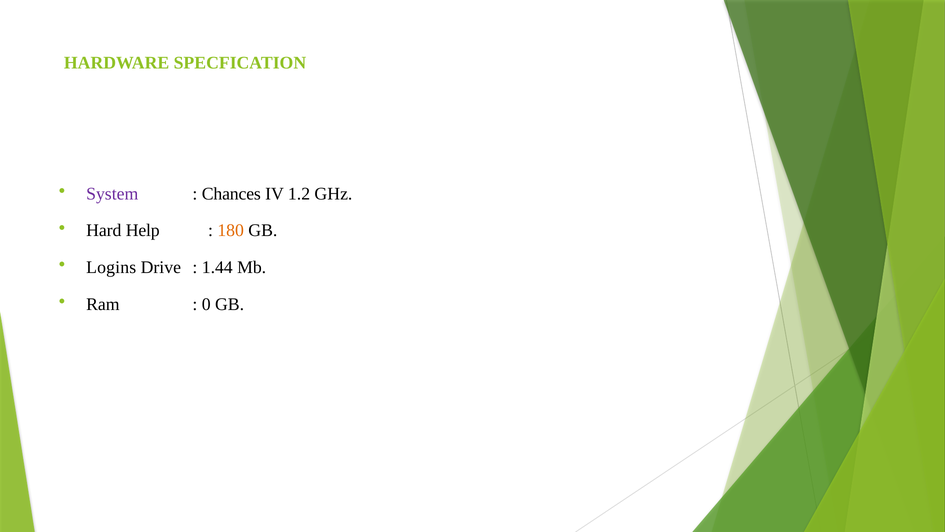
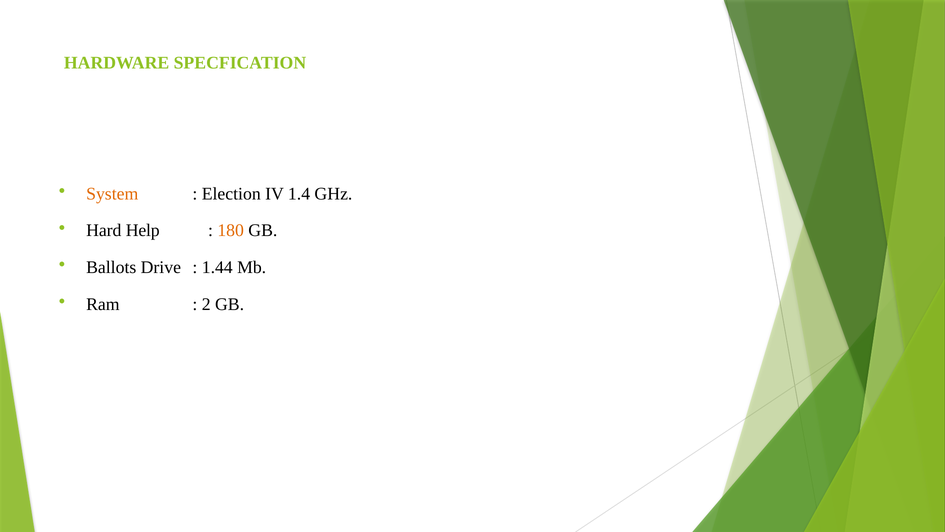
System colour: purple -> orange
Chances: Chances -> Election
1.2: 1.2 -> 1.4
Logins: Logins -> Ballots
0: 0 -> 2
